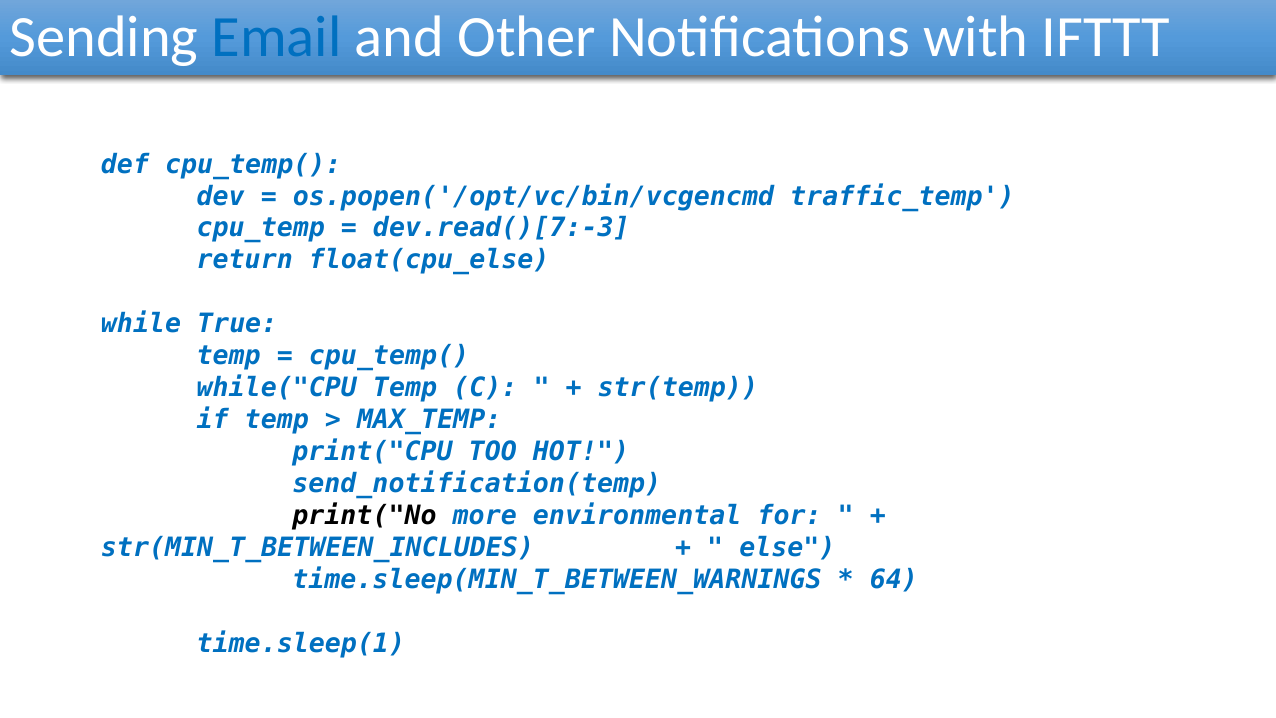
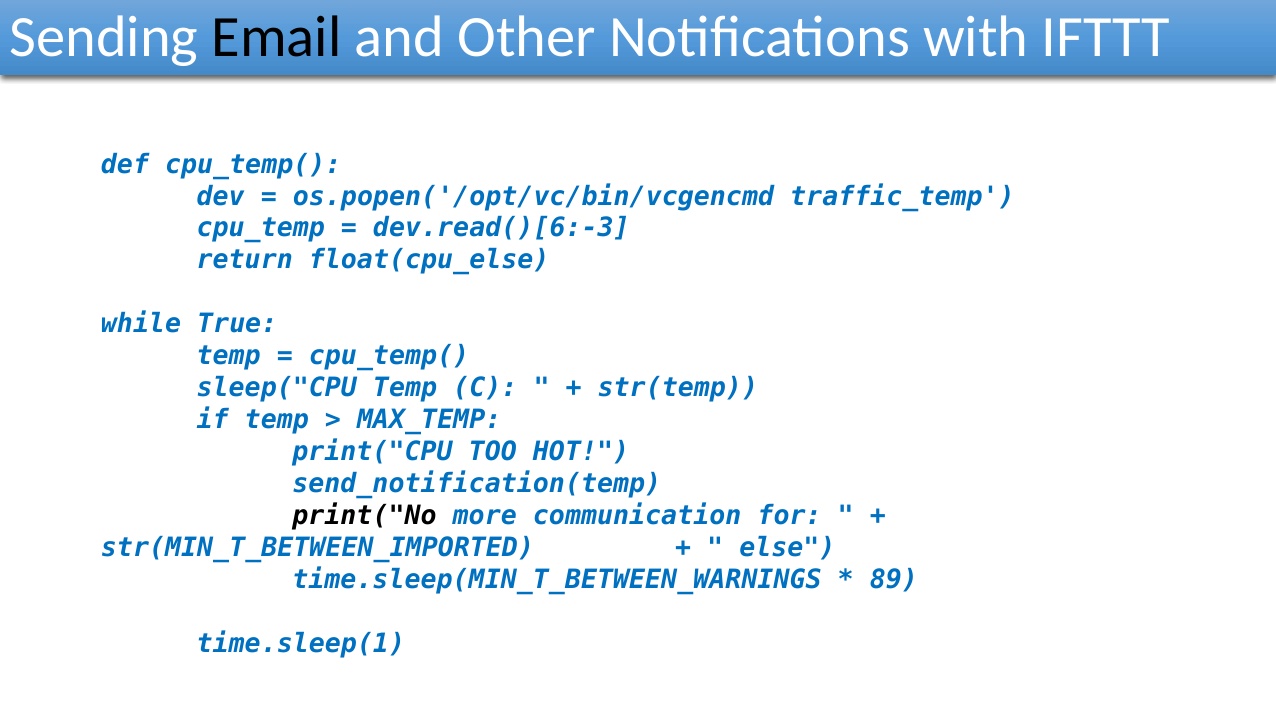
Email colour: blue -> black
dev.read()[7:-3: dev.read()[7:-3 -> dev.read()[6:-3
while("CPU: while("CPU -> sleep("CPU
environmental: environmental -> communication
str(MIN_T_BETWEEN_INCLUDES: str(MIN_T_BETWEEN_INCLUDES -> str(MIN_T_BETWEEN_IMPORTED
64: 64 -> 89
